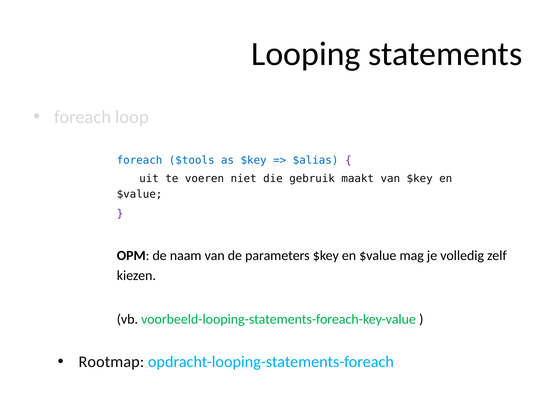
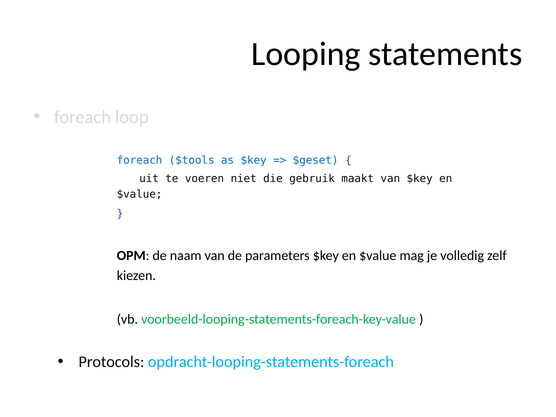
$alias: $alias -> $geset
Rootmap: Rootmap -> Protocols
